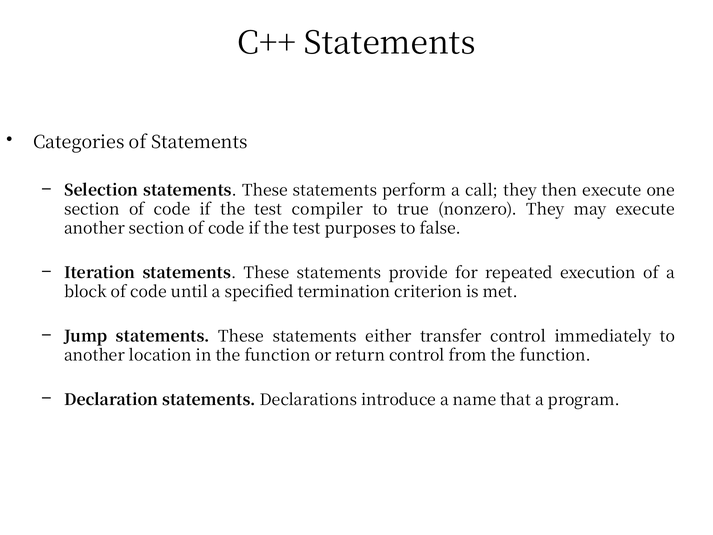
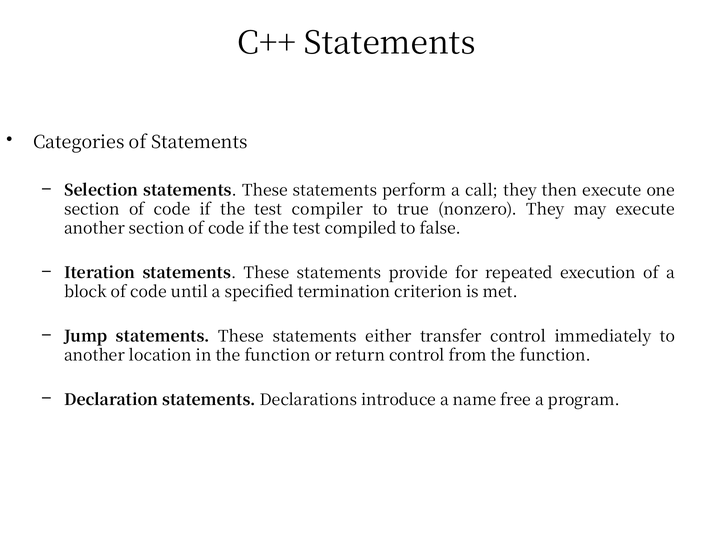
purposes: purposes -> compiled
that: that -> free
